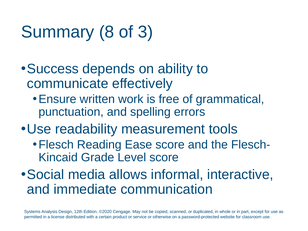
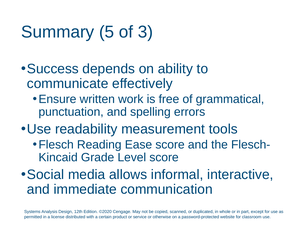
8: 8 -> 5
